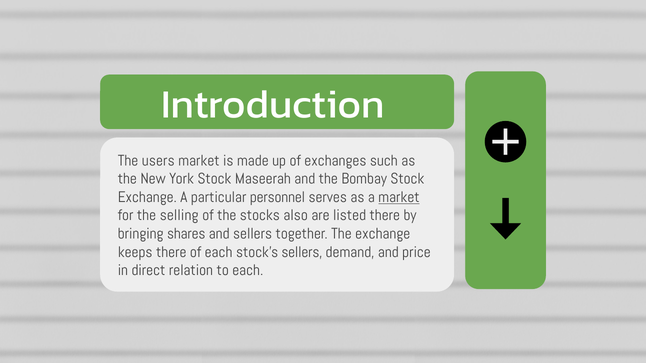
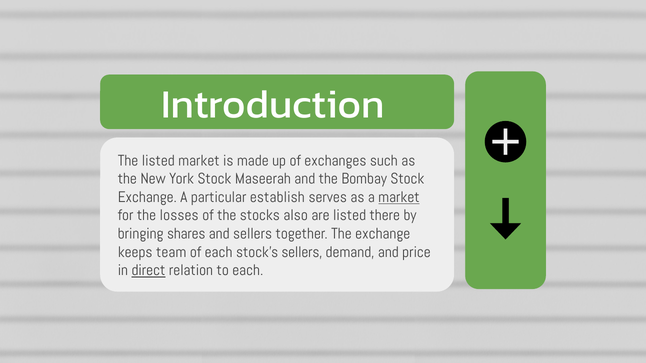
The users: users -> listed
personnel: personnel -> establish
selling: selling -> losses
keeps there: there -> team
direct underline: none -> present
